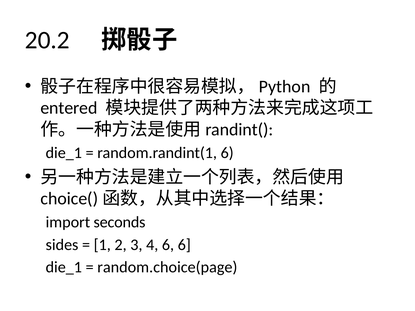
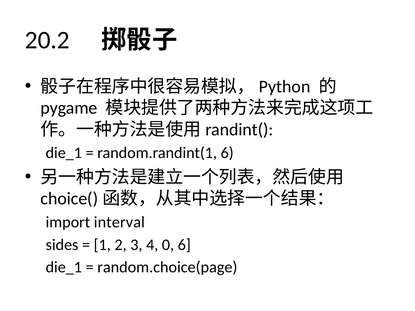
entered: entered -> pygame
seconds: seconds -> interval
4 6: 6 -> 0
